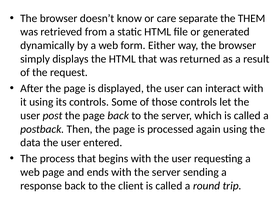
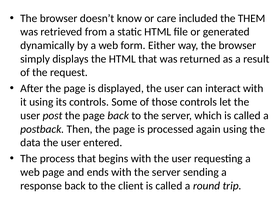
separate: separate -> included
